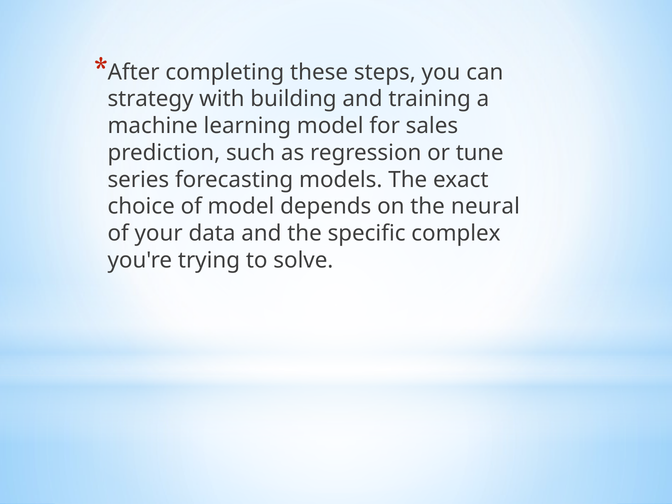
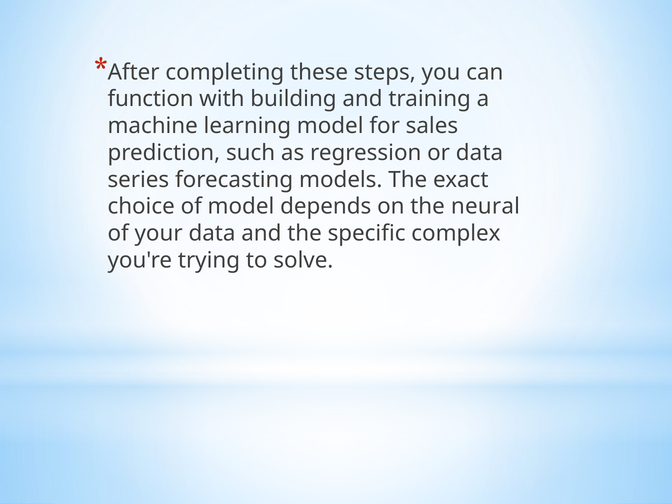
strategy: strategy -> function
or tune: tune -> data
